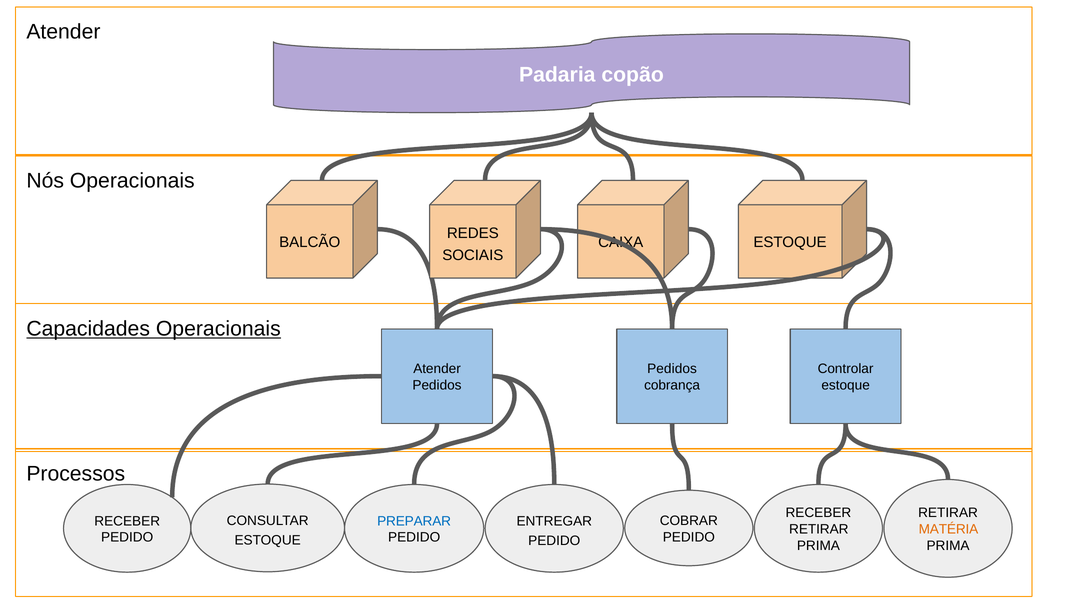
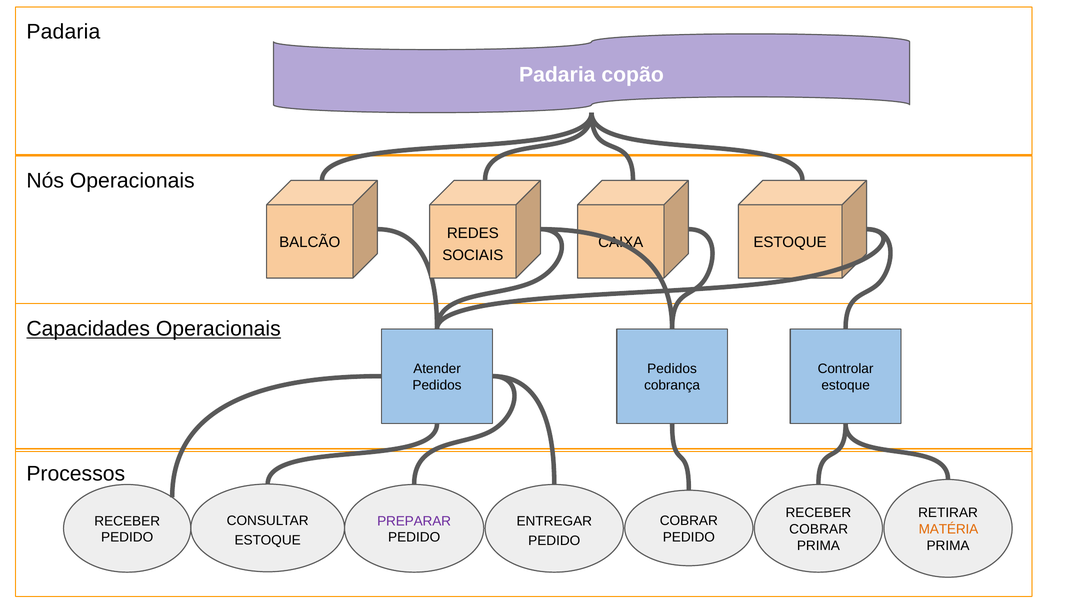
Atender at (63, 32): Atender -> Padaria
PREPARAR colour: blue -> purple
RETIRAR at (819, 529): RETIRAR -> COBRAR
